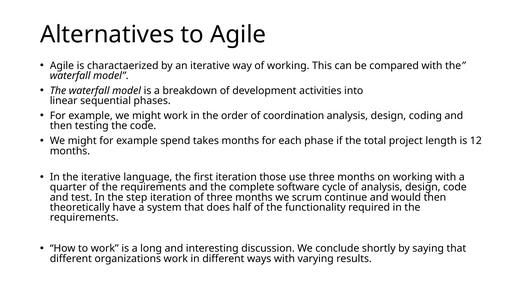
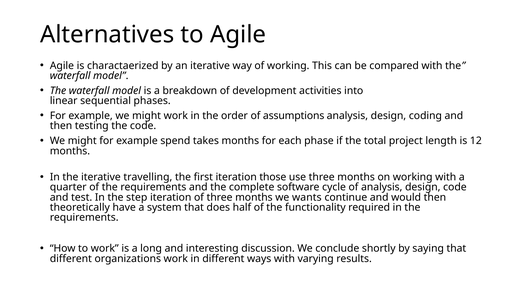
coordination: coordination -> assumptions
language: language -> travelling
scrum: scrum -> wants
